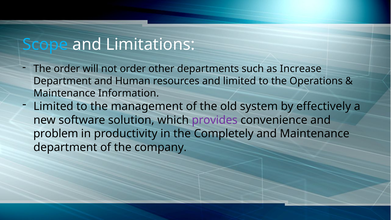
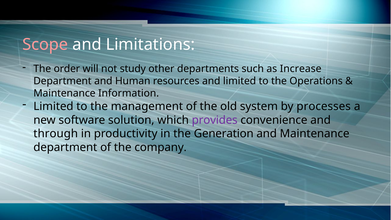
Scope colour: light blue -> pink
not order: order -> study
effectively: effectively -> processes
problem: problem -> through
Completely: Completely -> Generation
